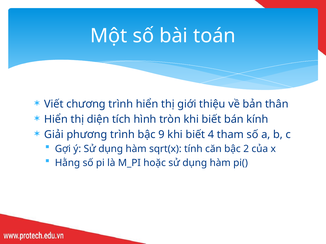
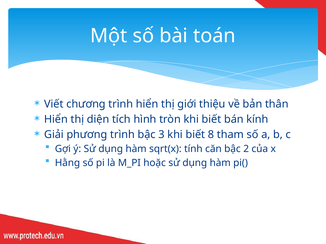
9: 9 -> 3
4: 4 -> 8
